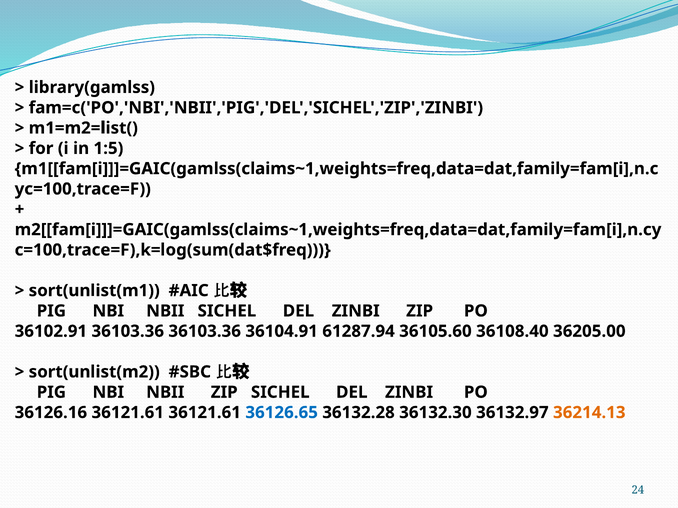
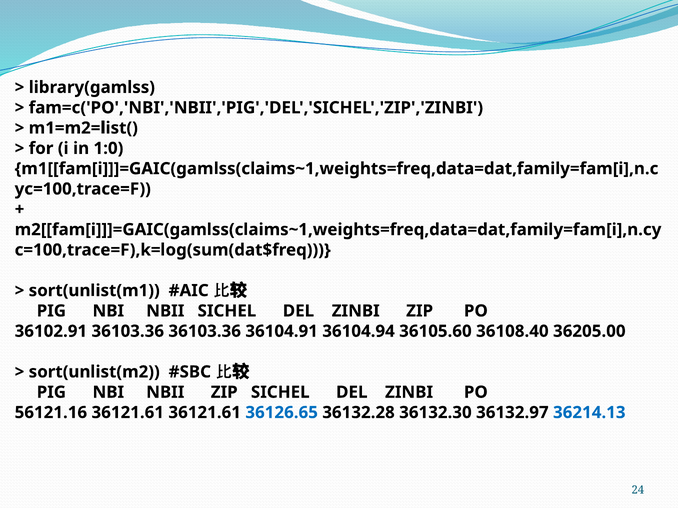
1:5: 1:5 -> 1:0
61287.94: 61287.94 -> 36104.94
36126.16: 36126.16 -> 56121.16
36214.13 colour: orange -> blue
